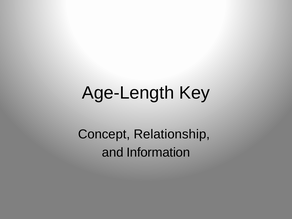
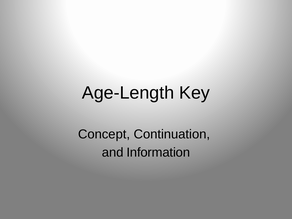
Relationship: Relationship -> Continuation
